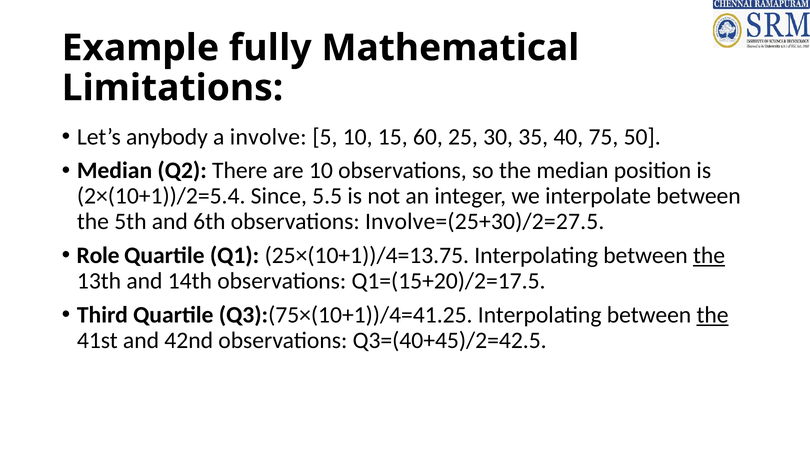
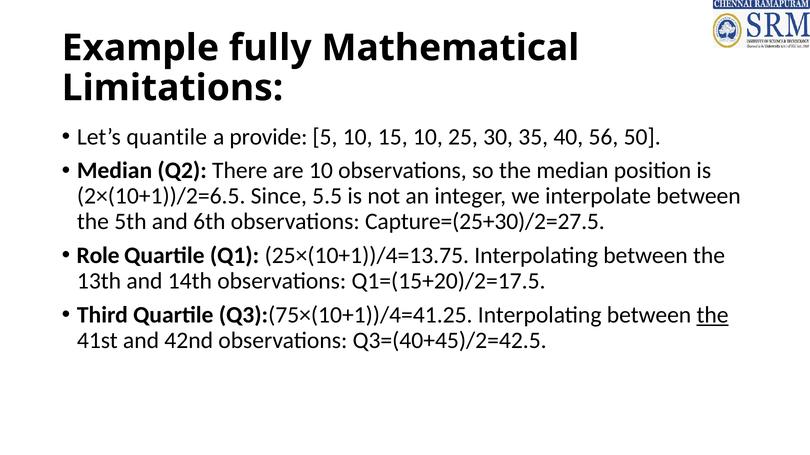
anybody: anybody -> quantile
involve: involve -> provide
15 60: 60 -> 10
75: 75 -> 56
2×(10+1))/2=5.4: 2×(10+1))/2=5.4 -> 2×(10+1))/2=6.5
Involve=(25+30)/2=27.5: Involve=(25+30)/2=27.5 -> Capture=(25+30)/2=27.5
the at (709, 256) underline: present -> none
